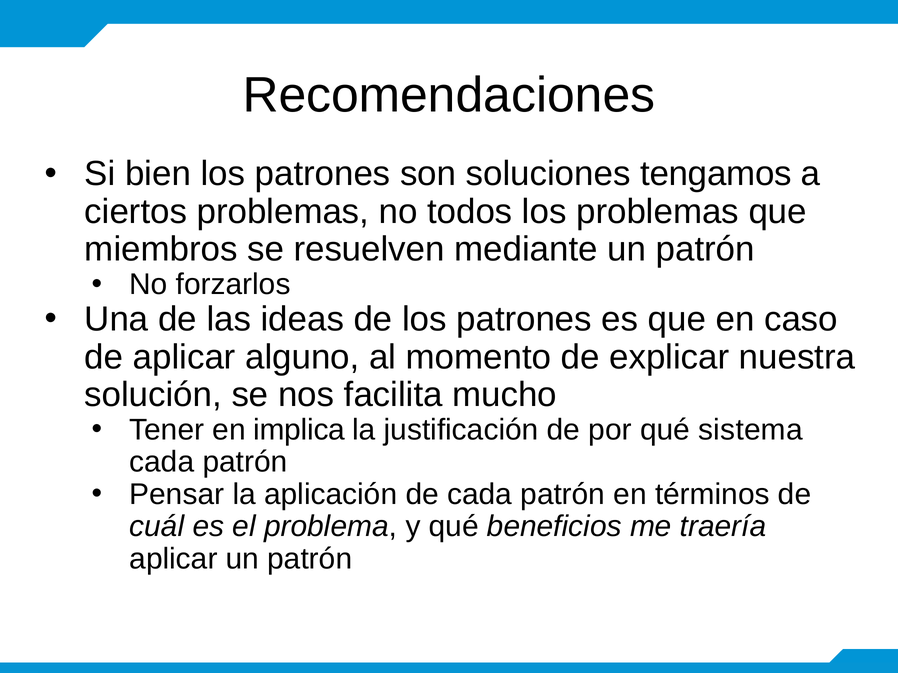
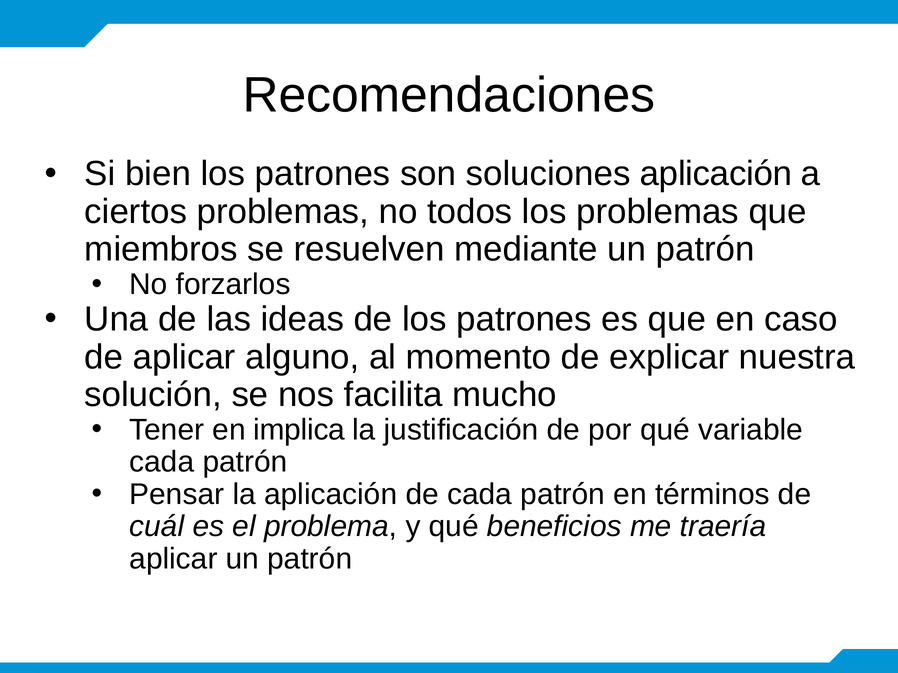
soluciones tengamos: tengamos -> aplicación
sistema: sistema -> variable
